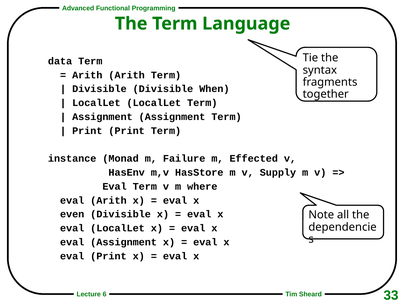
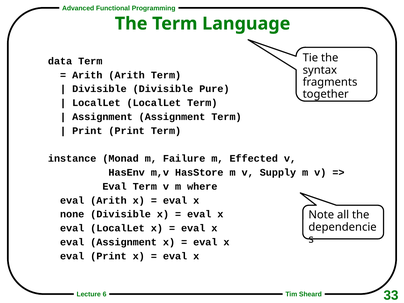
When: When -> Pure
even: even -> none
